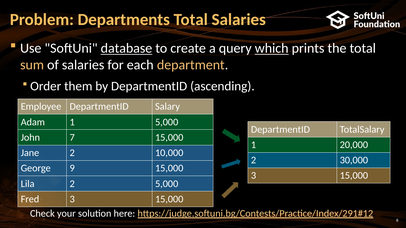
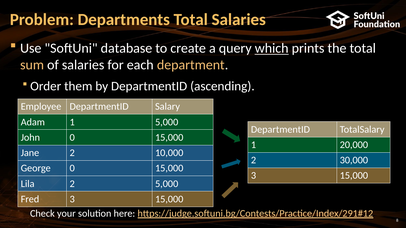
database underline: present -> none
John 7: 7 -> 0
George 9: 9 -> 0
